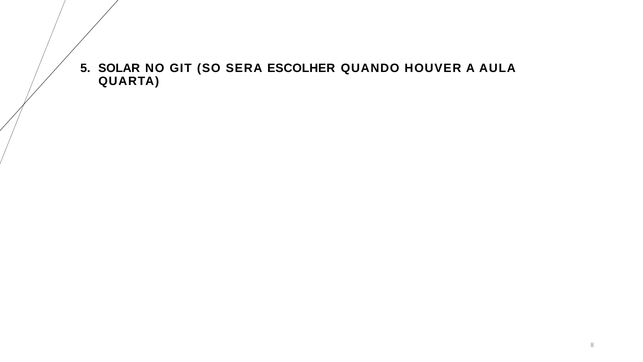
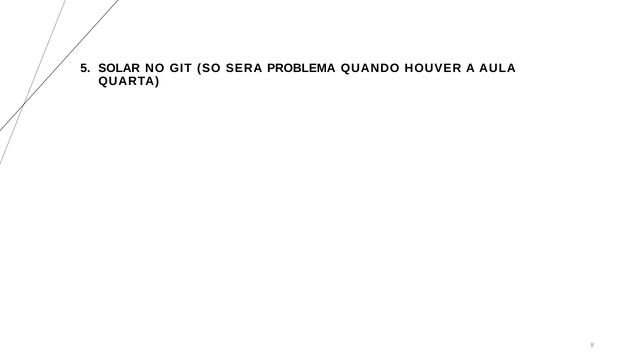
ESCOLHER: ESCOLHER -> PROBLEMA
